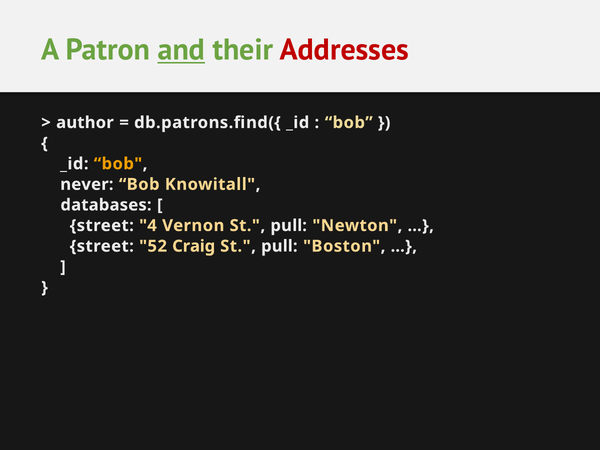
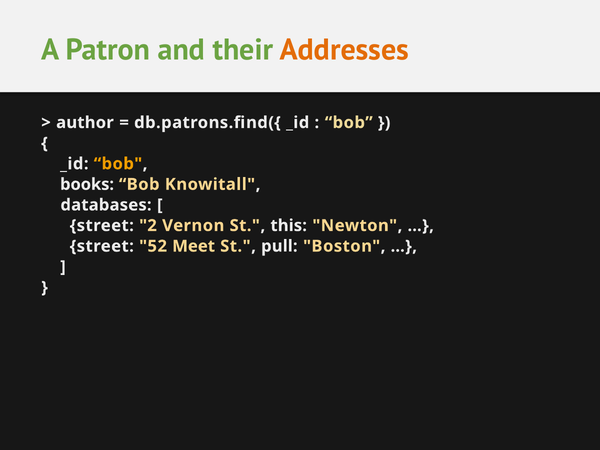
and underline: present -> none
Addresses colour: red -> orange
never: never -> books
4: 4 -> 2
Vernon St pull: pull -> this
Craig: Craig -> Meet
